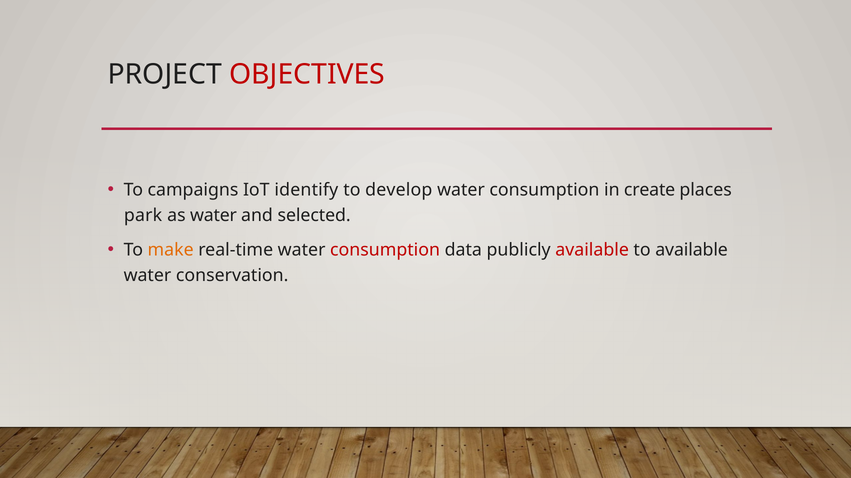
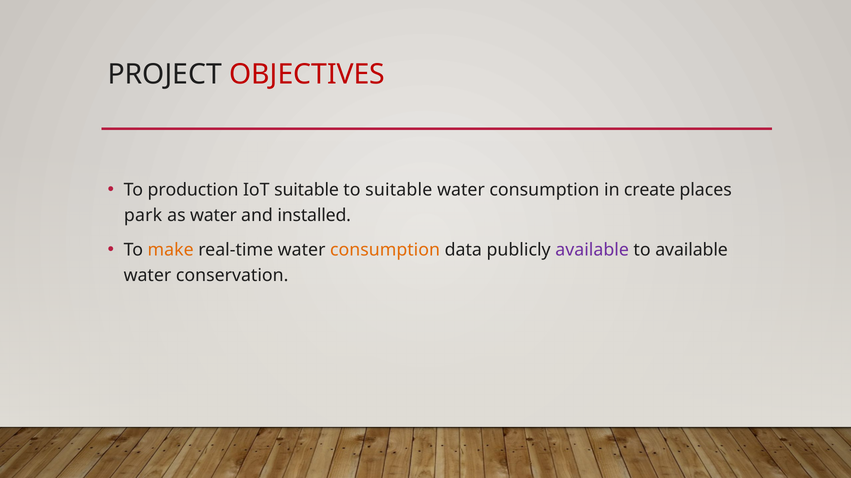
campaigns: campaigns -> production
IoT identify: identify -> suitable
to develop: develop -> suitable
selected: selected -> installed
consumption at (385, 250) colour: red -> orange
available at (592, 250) colour: red -> purple
